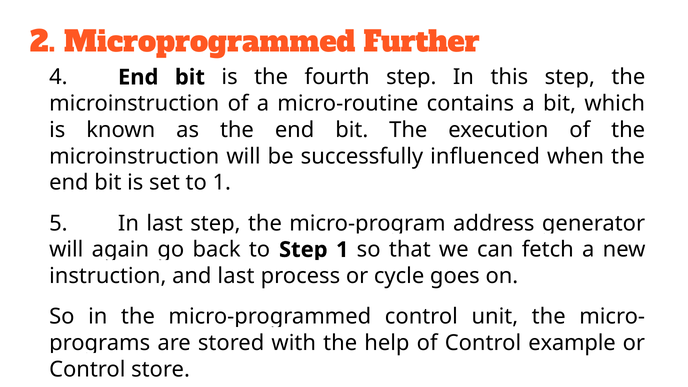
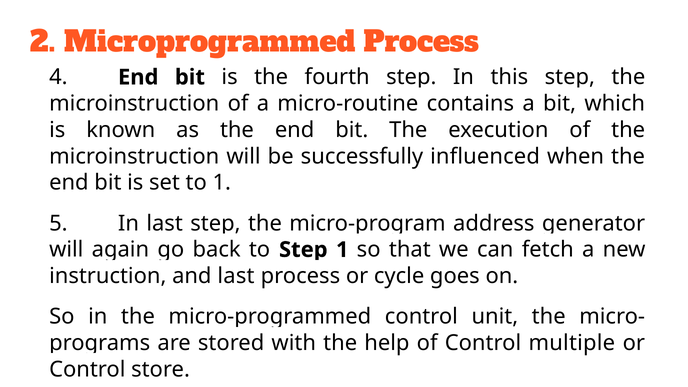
Microprogrammed Further: Further -> Process
example: example -> multiple
